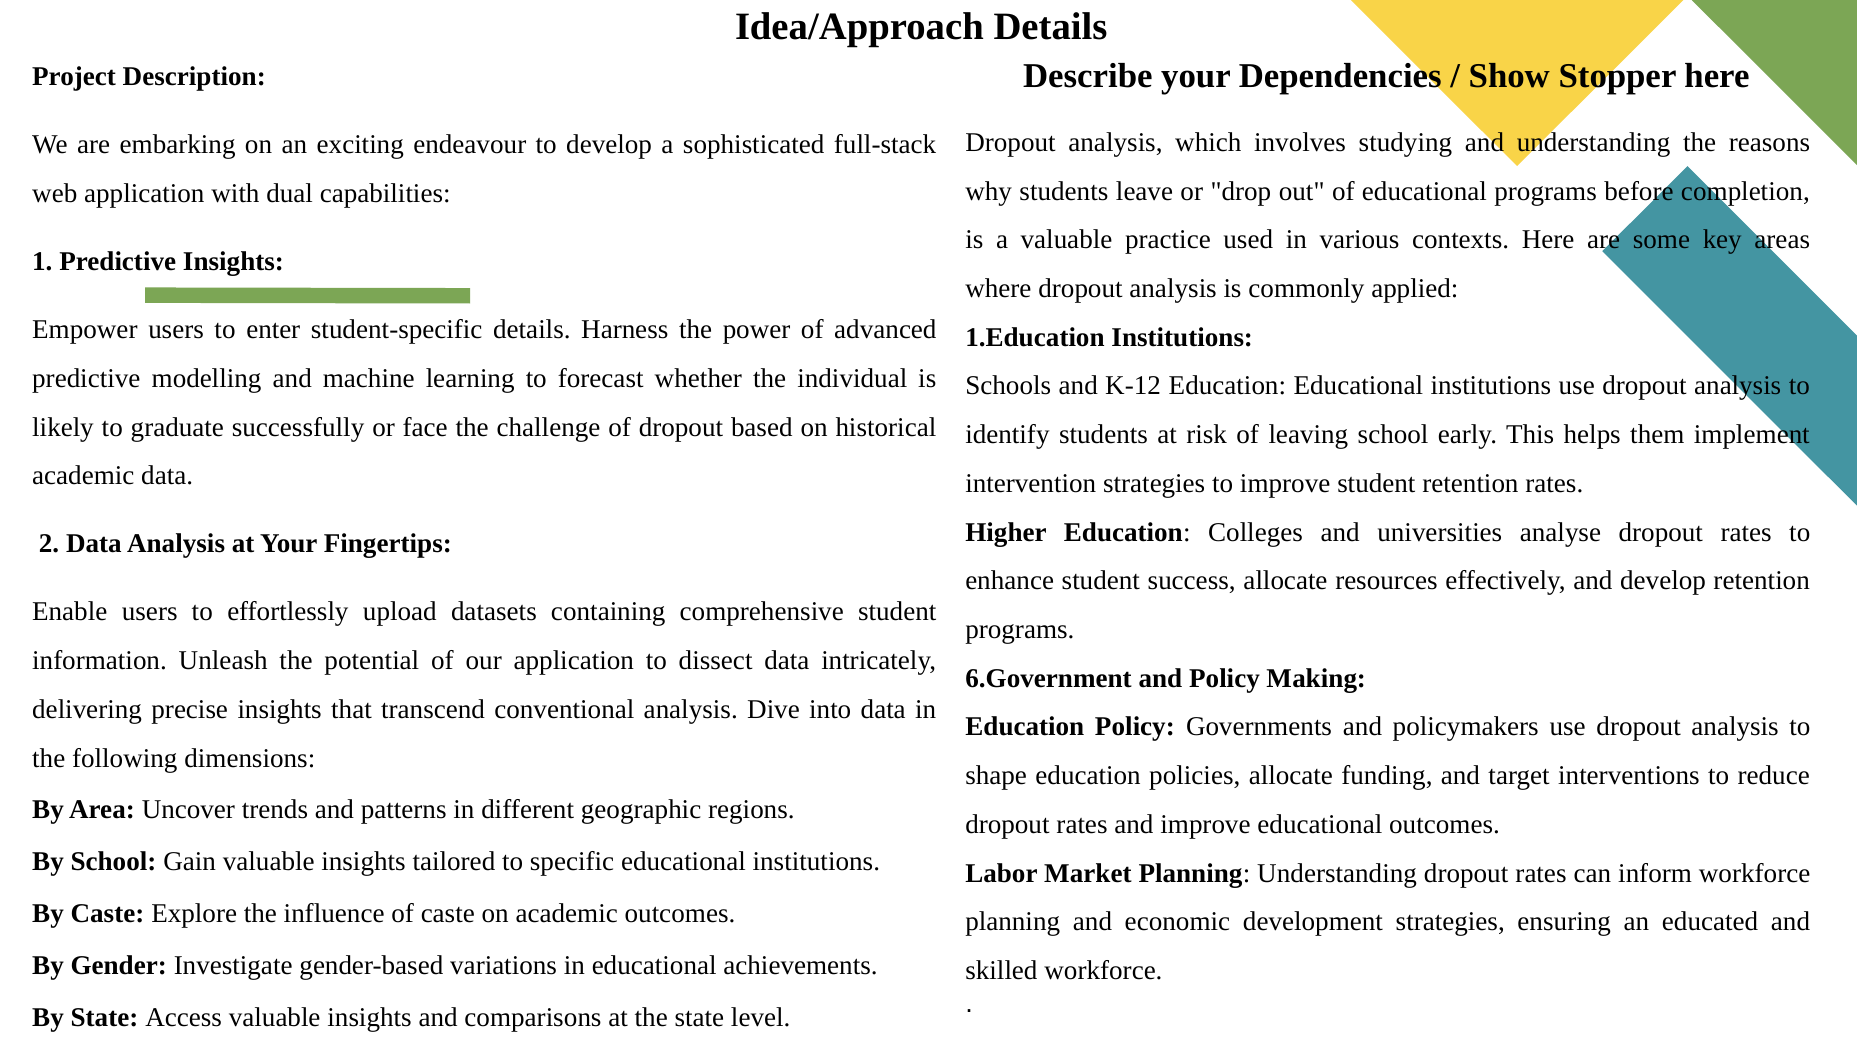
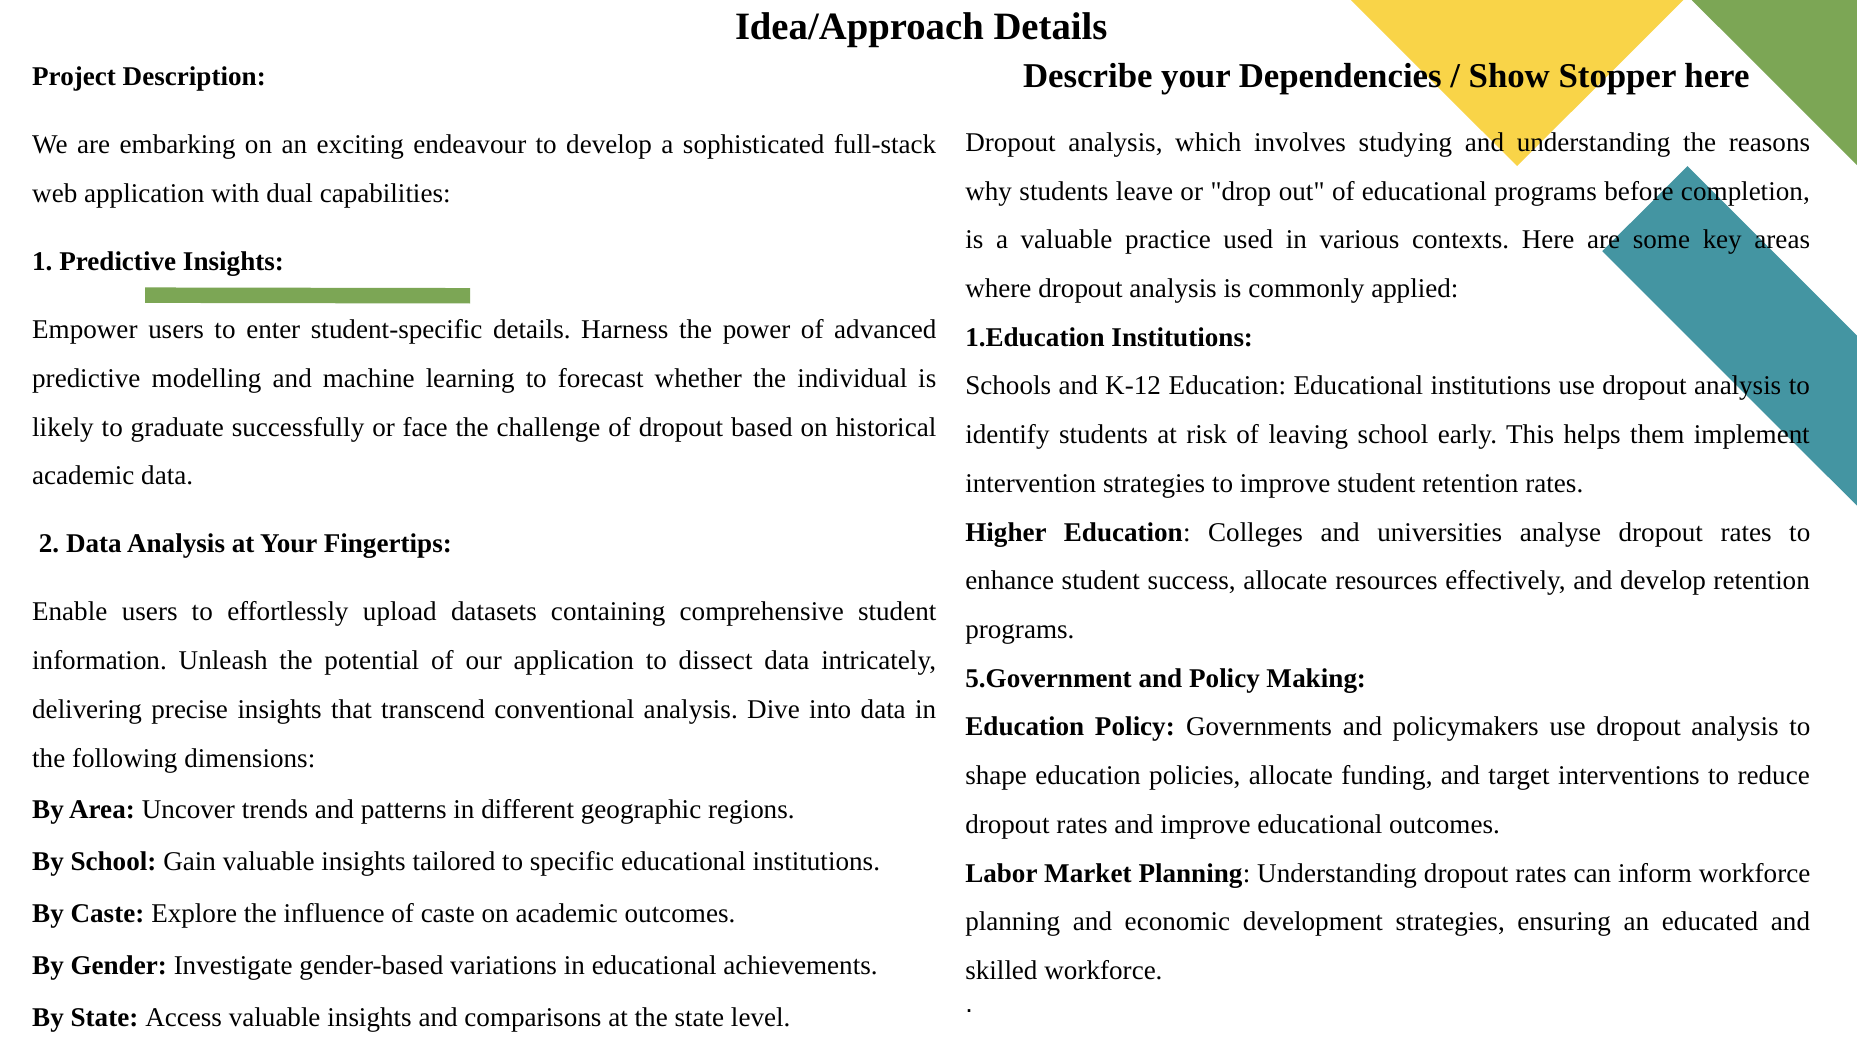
6.Government: 6.Government -> 5.Government
